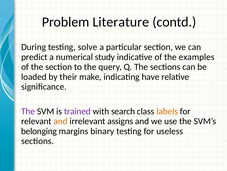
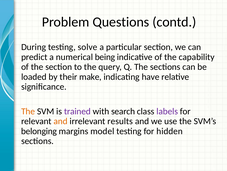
Literature: Literature -> Questions
study: study -> being
examples: examples -> capability
The at (28, 111) colour: purple -> orange
labels colour: orange -> purple
assigns: assigns -> results
binary: binary -> model
useless: useless -> hidden
